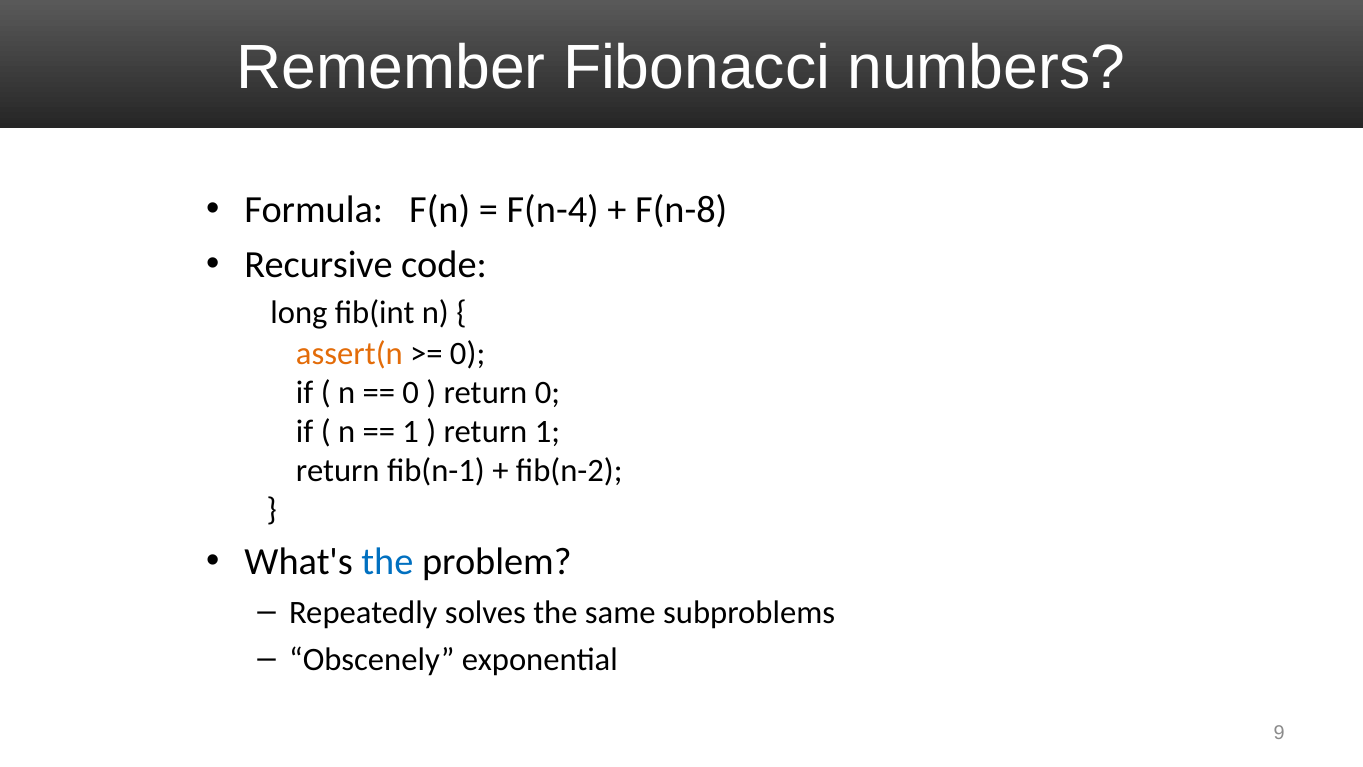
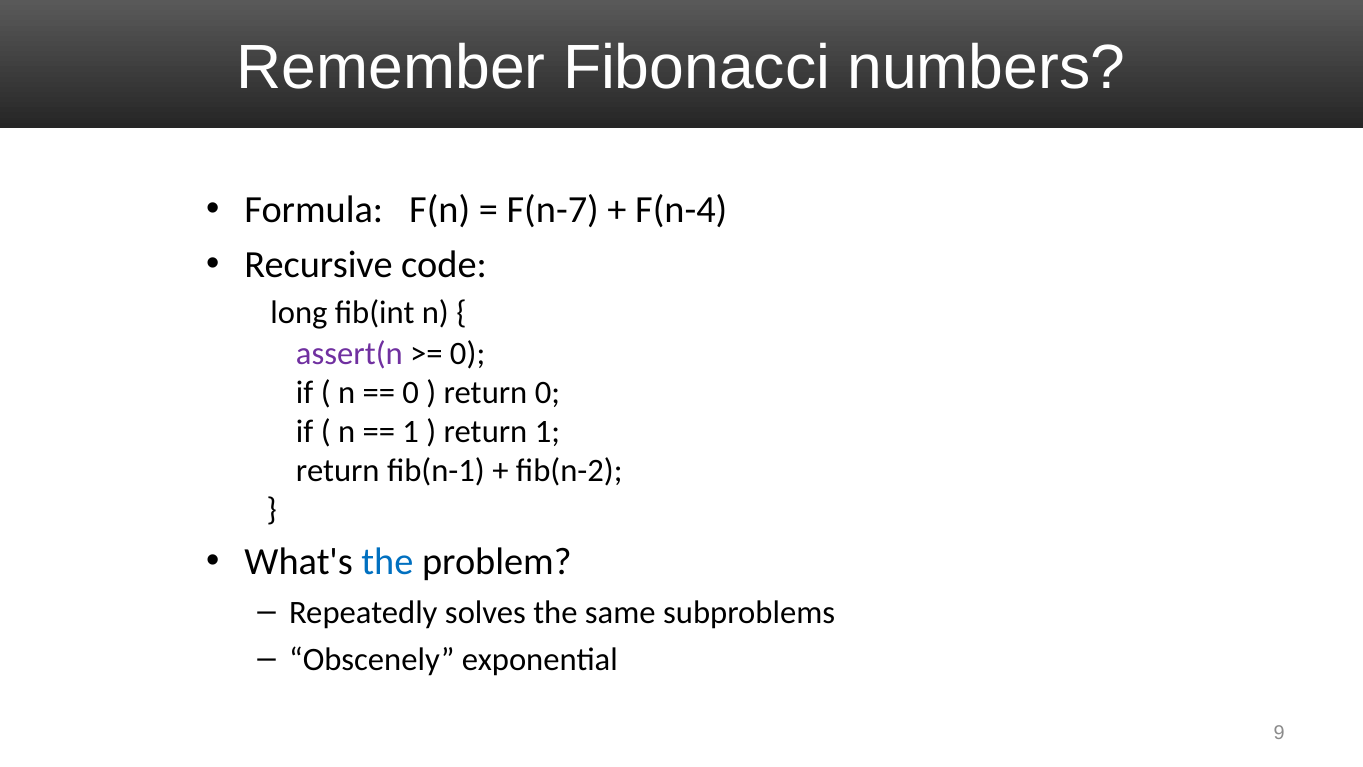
F(n-4: F(n-4 -> F(n-7
F(n-8: F(n-8 -> F(n-4
assert(n colour: orange -> purple
